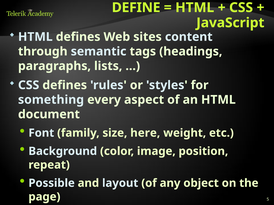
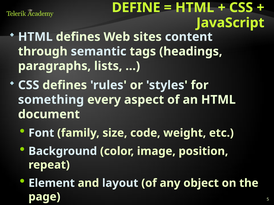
here: here -> code
Possible: Possible -> Element
